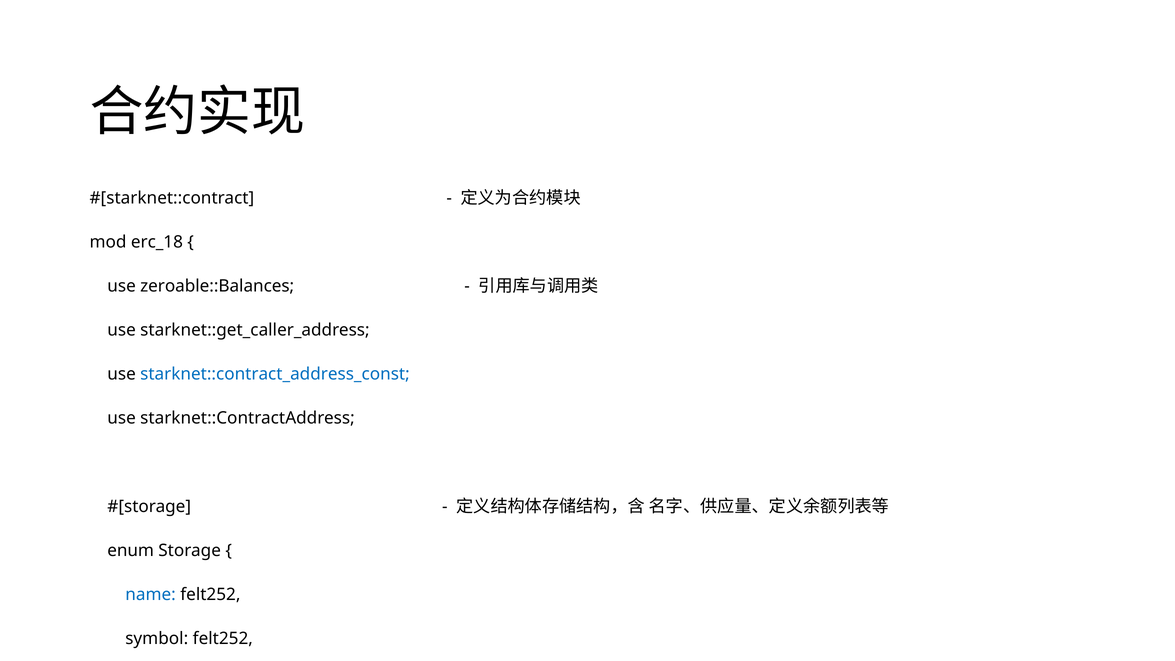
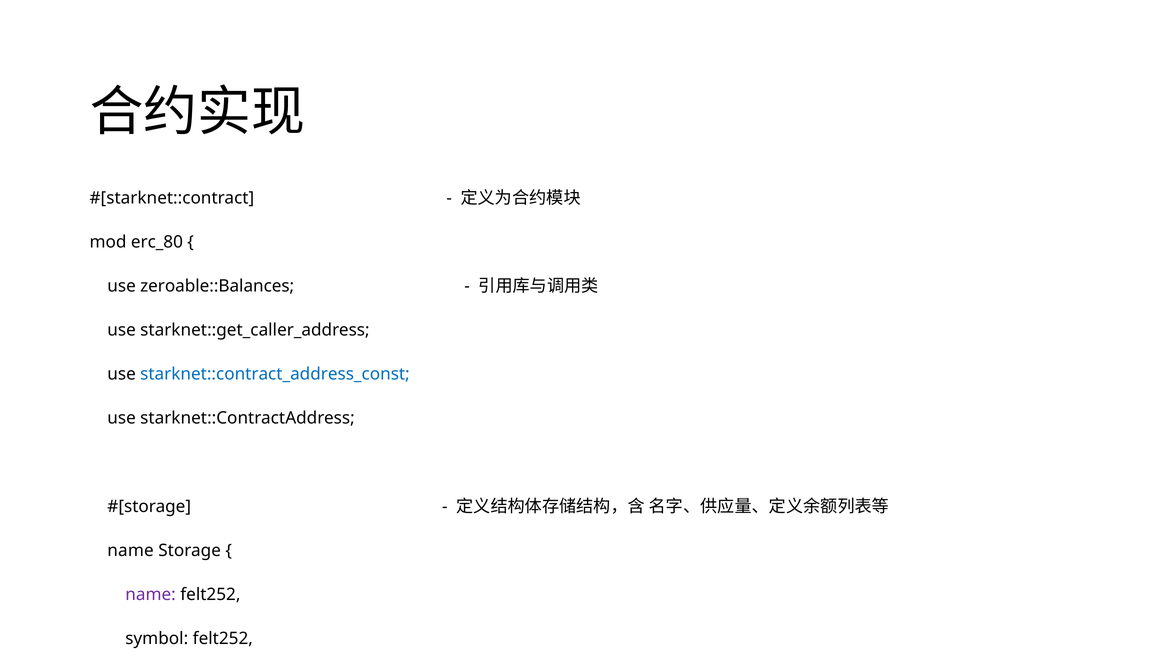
erc_18: erc_18 -> erc_80
enum at (131, 550): enum -> name
name at (151, 595) colour: blue -> purple
